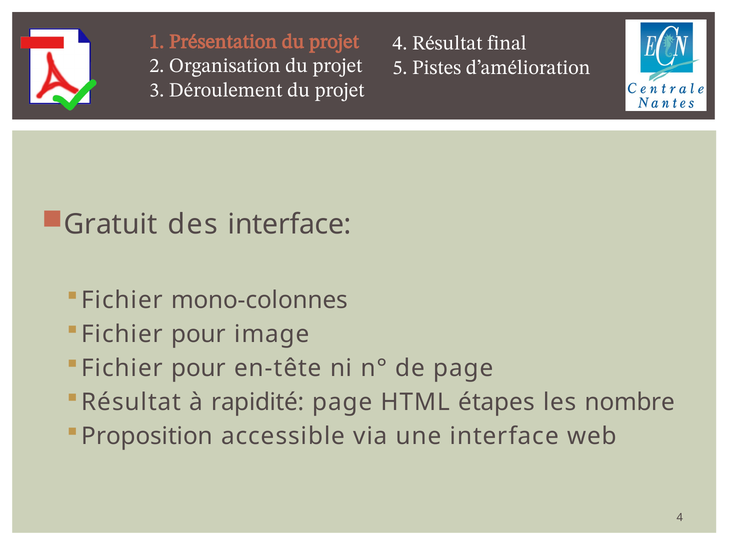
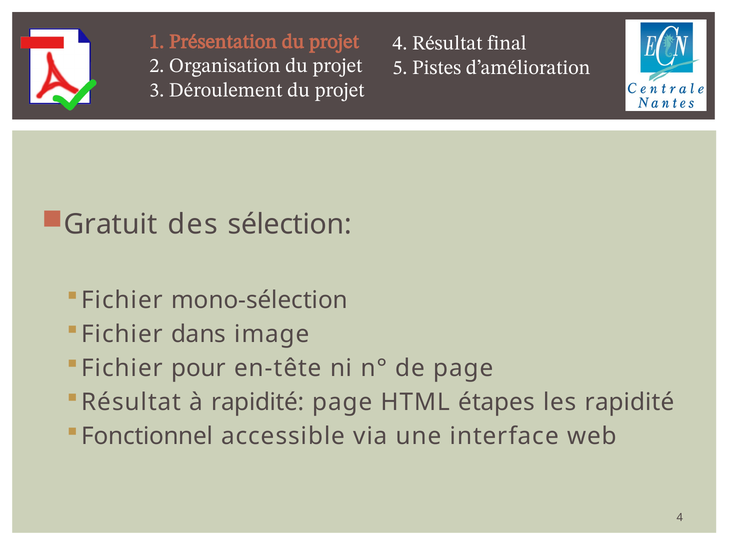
des interface: interface -> sélection
mono-colonnes: mono-colonnes -> mono-sélection
pour at (199, 334): pour -> dans
les nombre: nombre -> rapidité
Proposition: Proposition -> Fonctionnel
